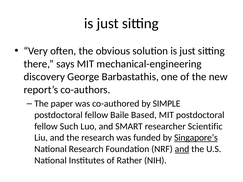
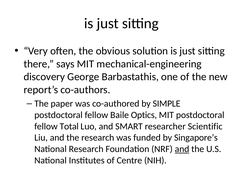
Based: Based -> Optics
Such: Such -> Total
Singapore’s underline: present -> none
Rather: Rather -> Centre
